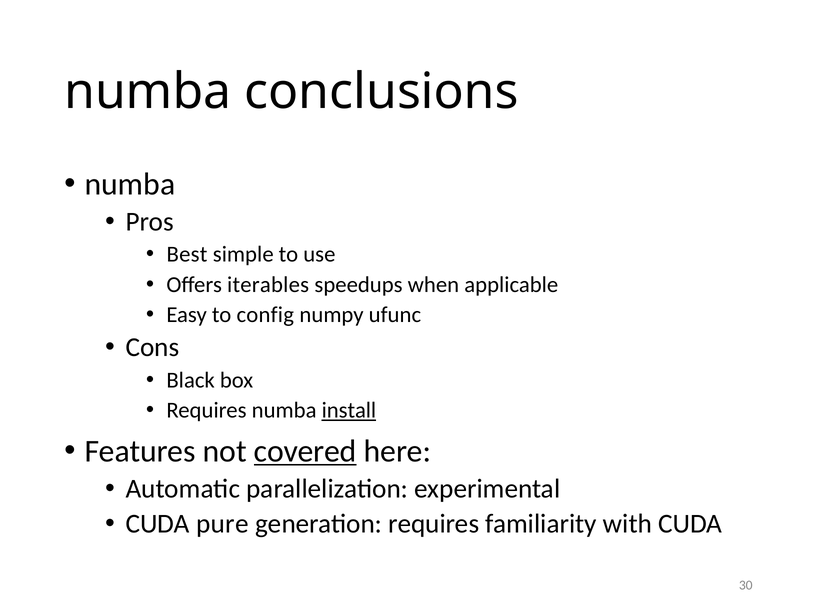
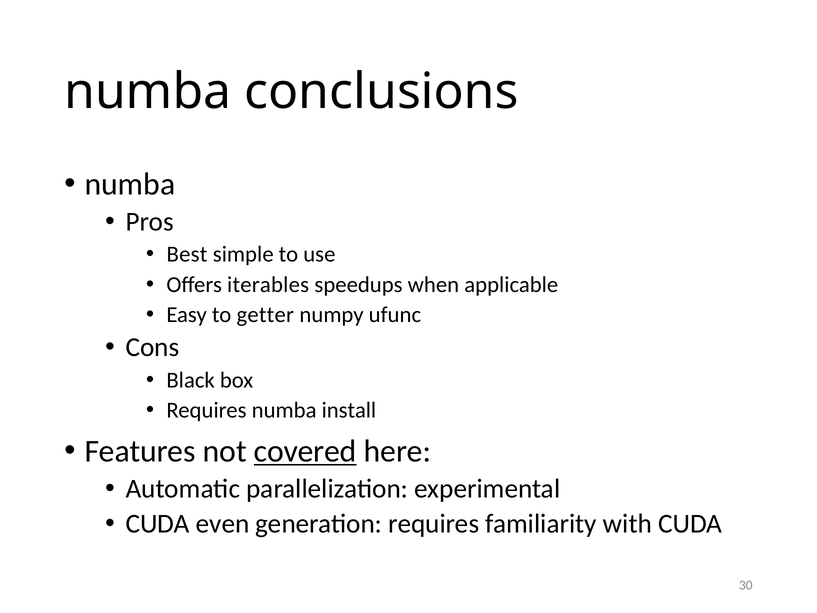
config: config -> getter
install underline: present -> none
pure: pure -> even
